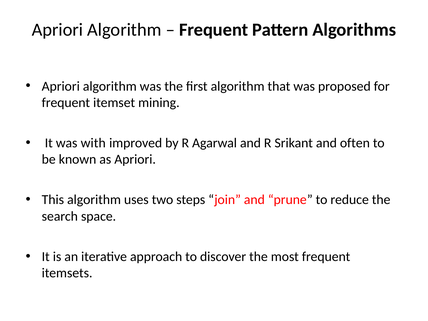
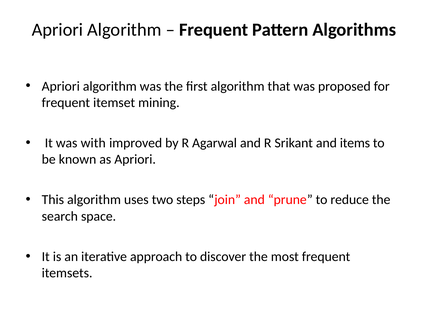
often: often -> items
